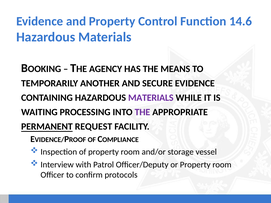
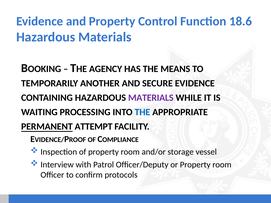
14.6: 14.6 -> 18.6
THE at (142, 112) colour: purple -> blue
REQUEST: REQUEST -> ATTEMPT
